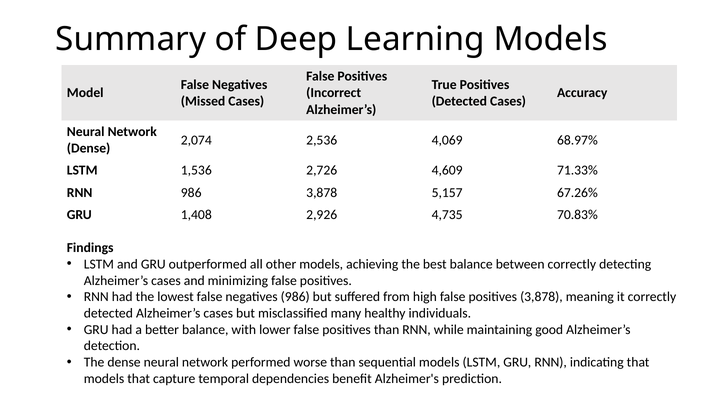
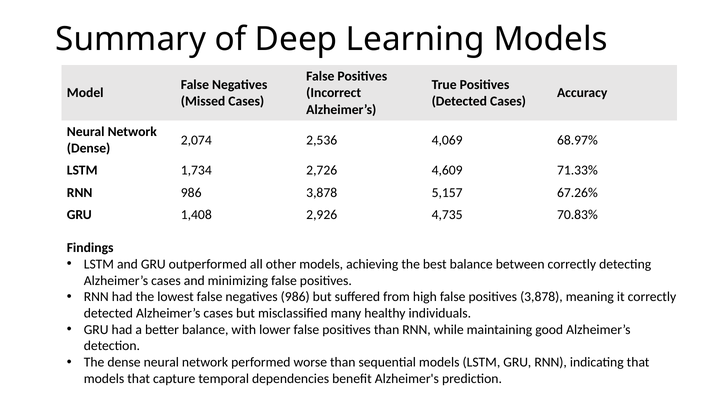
1,536: 1,536 -> 1,734
